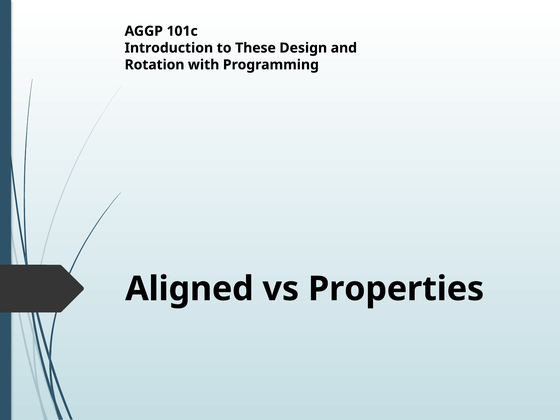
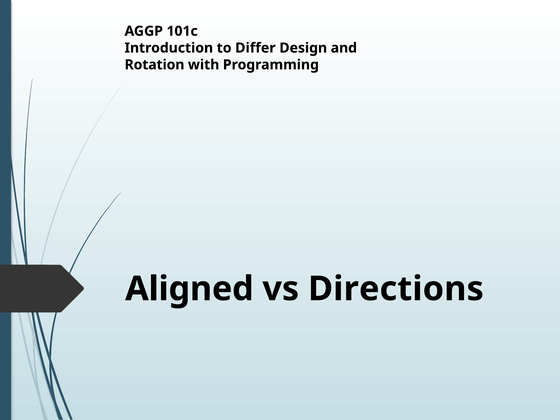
These: These -> Differ
Properties: Properties -> Directions
